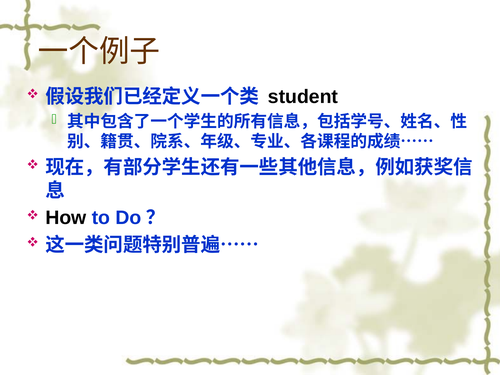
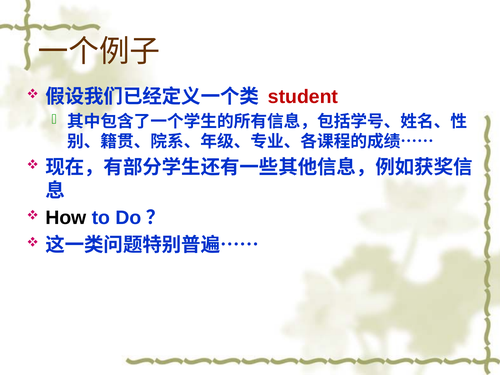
student colour: black -> red
